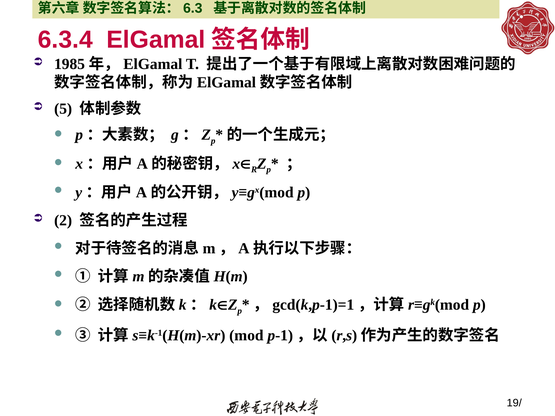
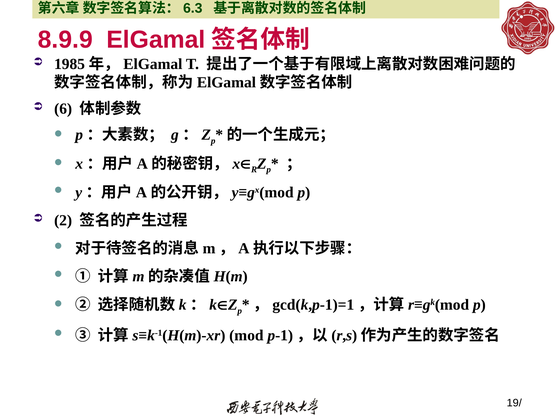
6.3.4: 6.3.4 -> 8.9.9
5: 5 -> 6
